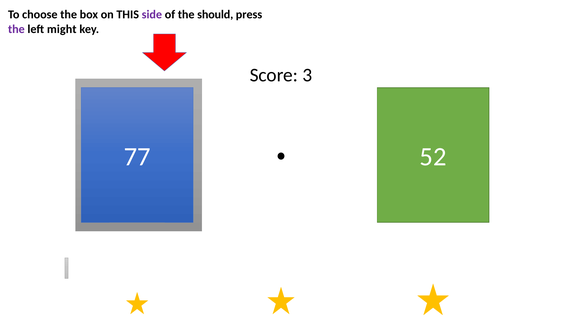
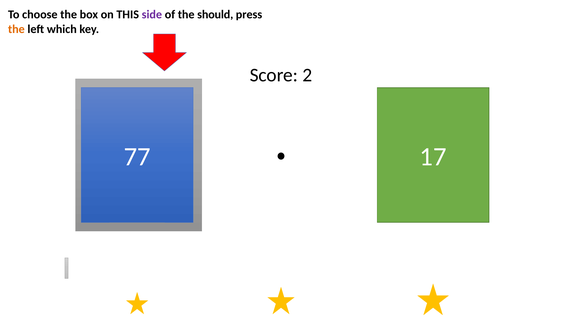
the at (16, 29) colour: purple -> orange
might: might -> which
3: 3 -> 2
52: 52 -> 17
